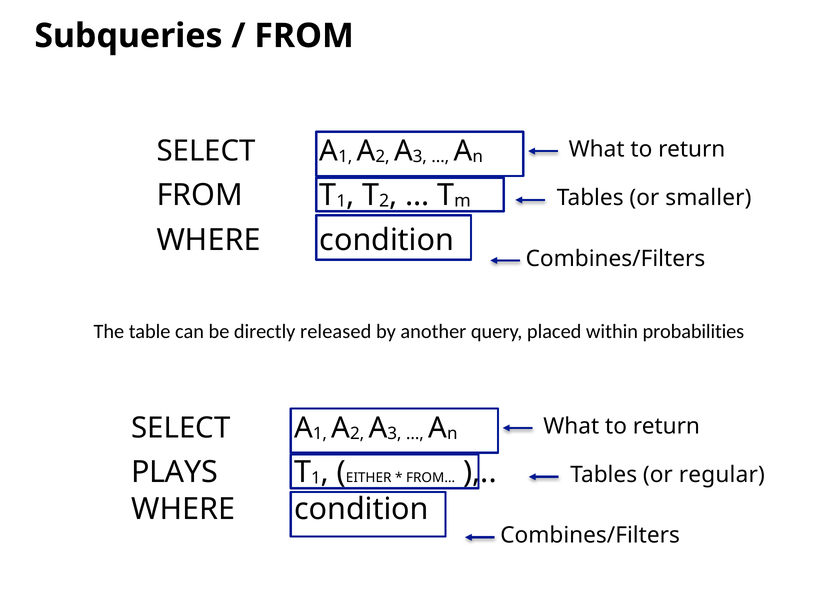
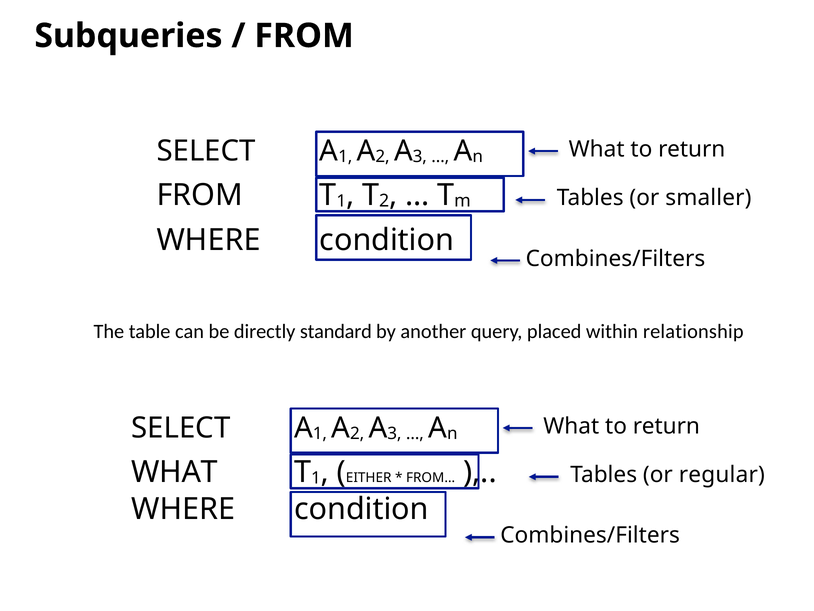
released: released -> standard
probabilities: probabilities -> relationship
PLAYS at (175, 472): PLAYS -> WHAT
